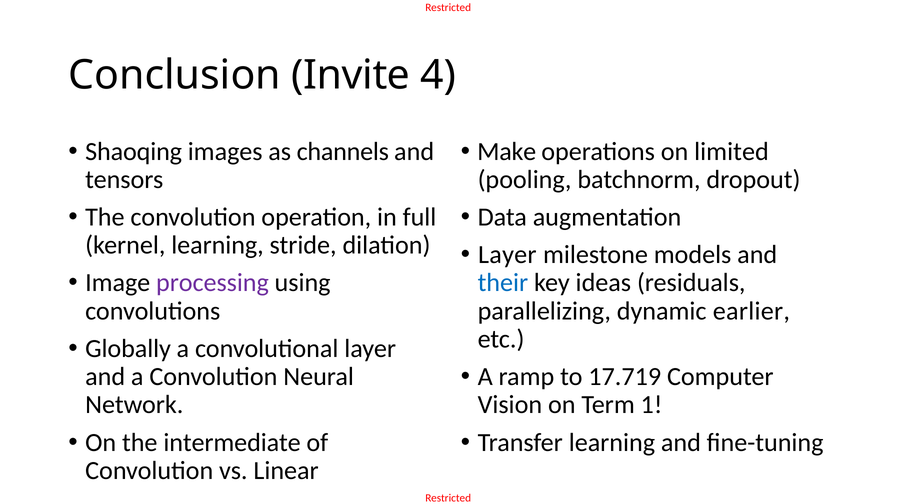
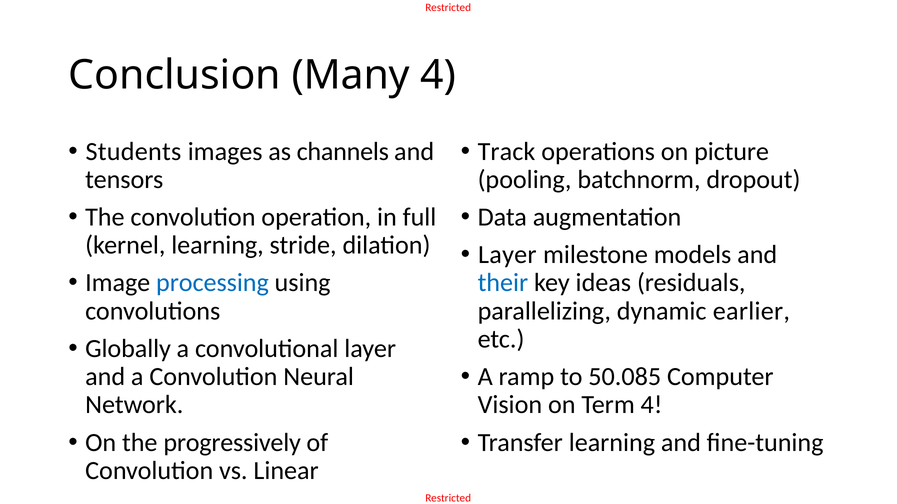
Invite: Invite -> Many
Shaoqing: Shaoqing -> Students
Make: Make -> Track
limited: limited -> picture
processing colour: purple -> blue
17.719: 17.719 -> 50.085
Term 1: 1 -> 4
intermediate: intermediate -> progressively
